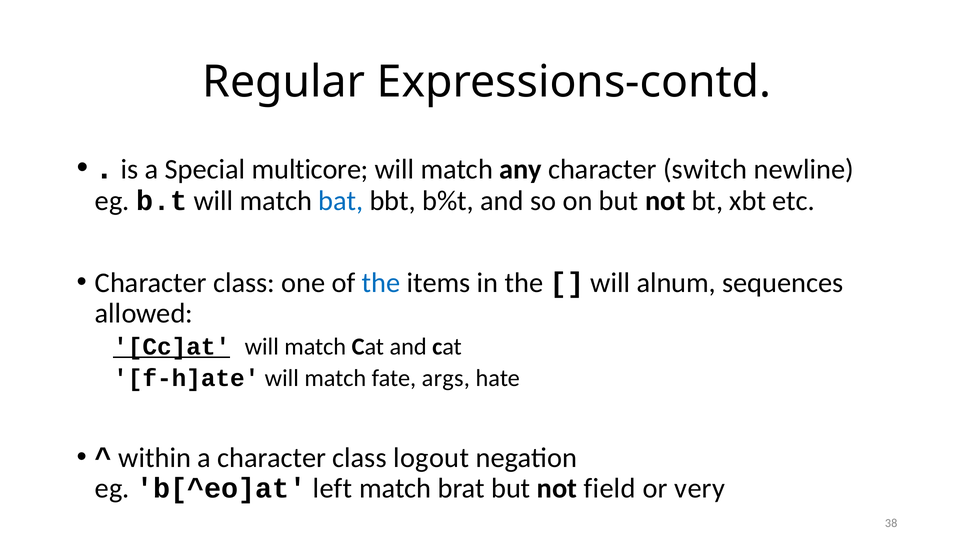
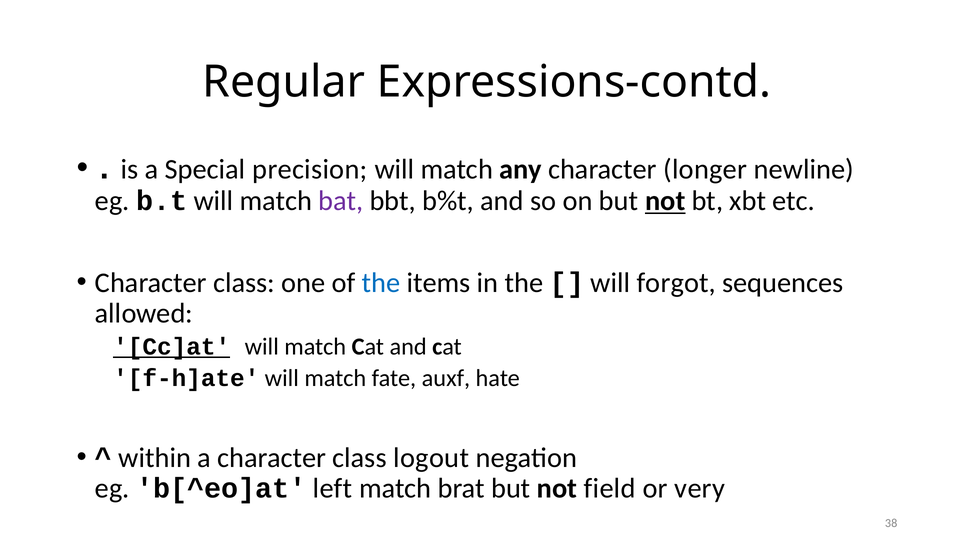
multicore: multicore -> precision
switch: switch -> longer
bat colour: blue -> purple
not at (665, 201) underline: none -> present
alnum: alnum -> forgot
args: args -> auxf
